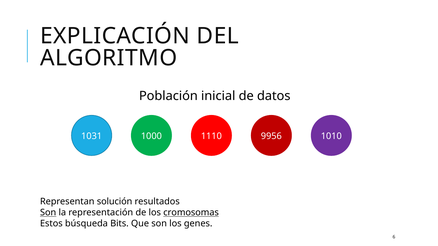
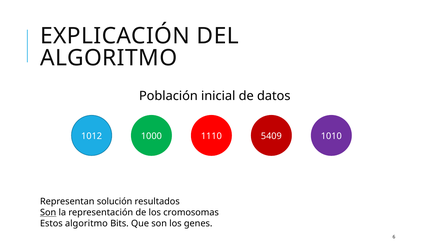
1031: 1031 -> 1012
9956: 9956 -> 5409
cromosomas underline: present -> none
Estos búsqueda: búsqueda -> algoritmo
